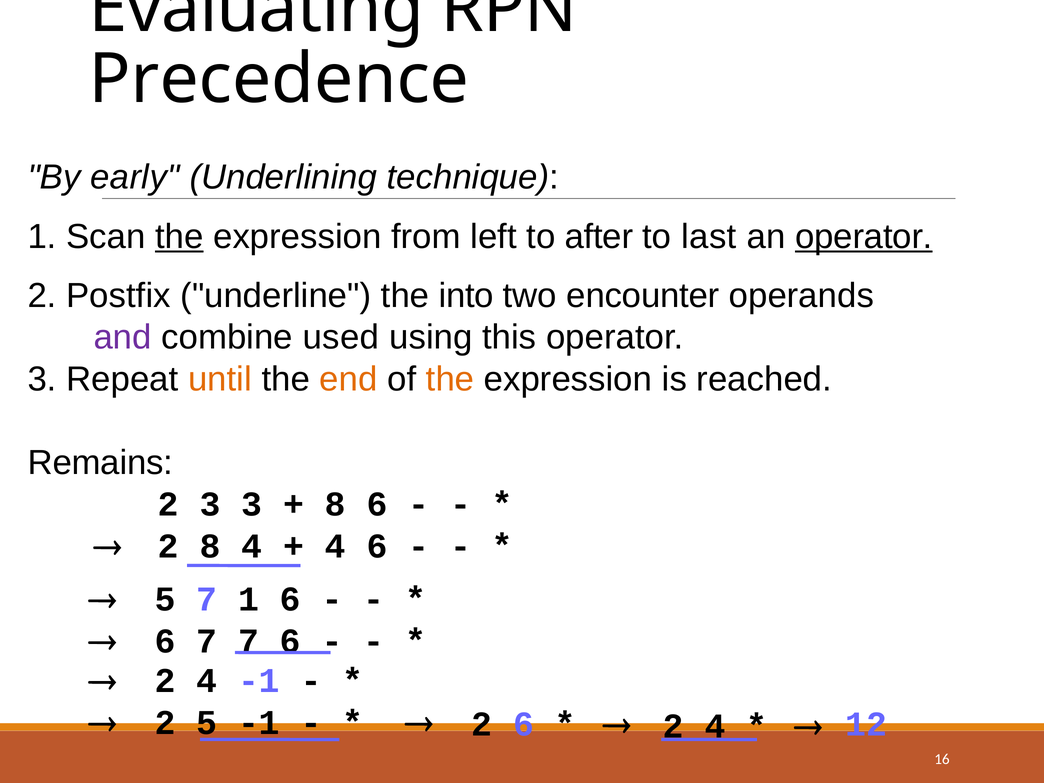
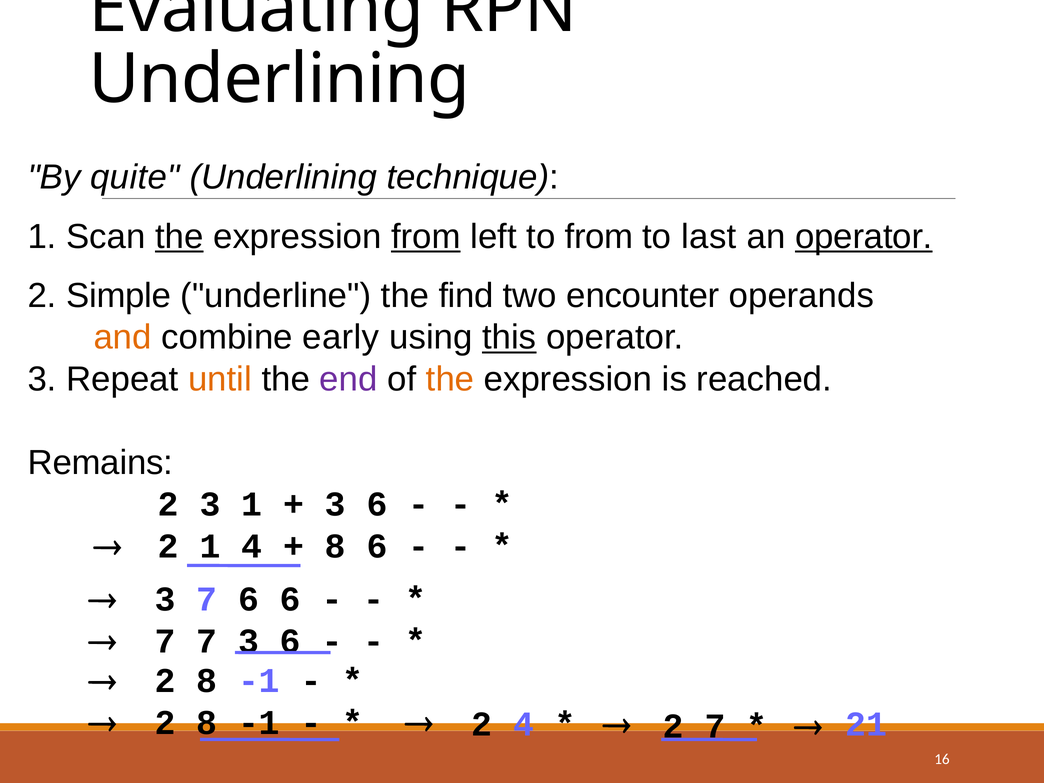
Precedence at (279, 79): Precedence -> Underlining
early: early -> quite
from at (426, 237) underline: none -> present
to after: after -> from
Postfix: Postfix -> Simple
into: into -> find
and colour: purple -> orange
used: used -> early
this underline: none -> present
end colour: orange -> purple
3 3: 3 -> 1
8 at (335, 505): 8 -> 3
2 8: 8 -> 1
4 at (335, 546): 4 -> 8
5 at (165, 599): 5 -> 3
7 1: 1 -> 6
6 at (165, 641): 6 -> 7
7 7: 7 -> 3
4 at (207, 681): 4 -> 8
5 at (207, 723): 5 -> 8
2 6: 6 -> 4
4 at (715, 726): 4 -> 7
12: 12 -> 21
